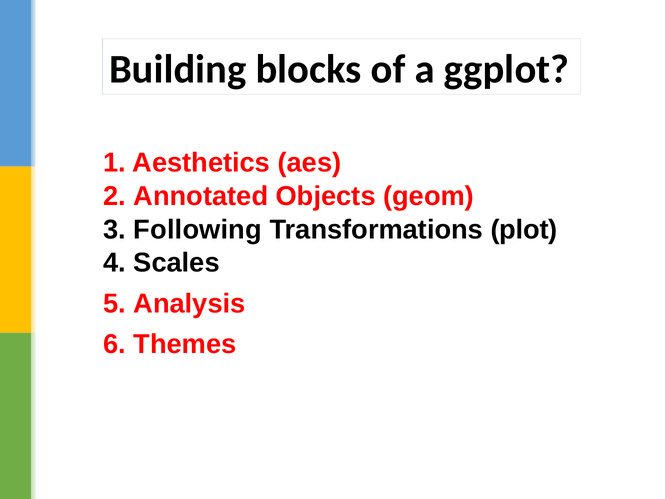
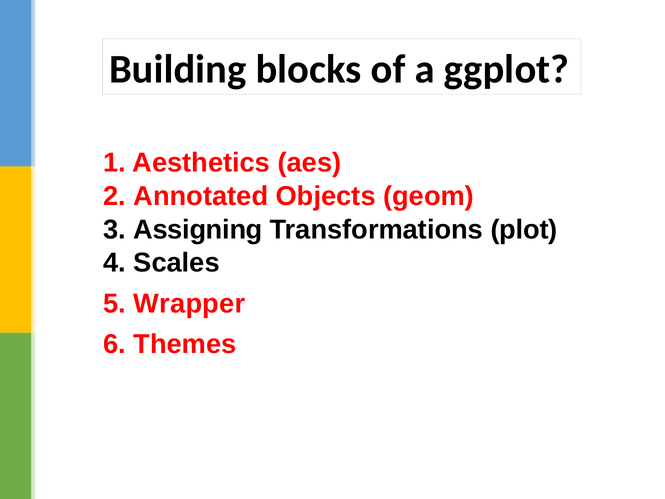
Following: Following -> Assigning
Analysis: Analysis -> Wrapper
